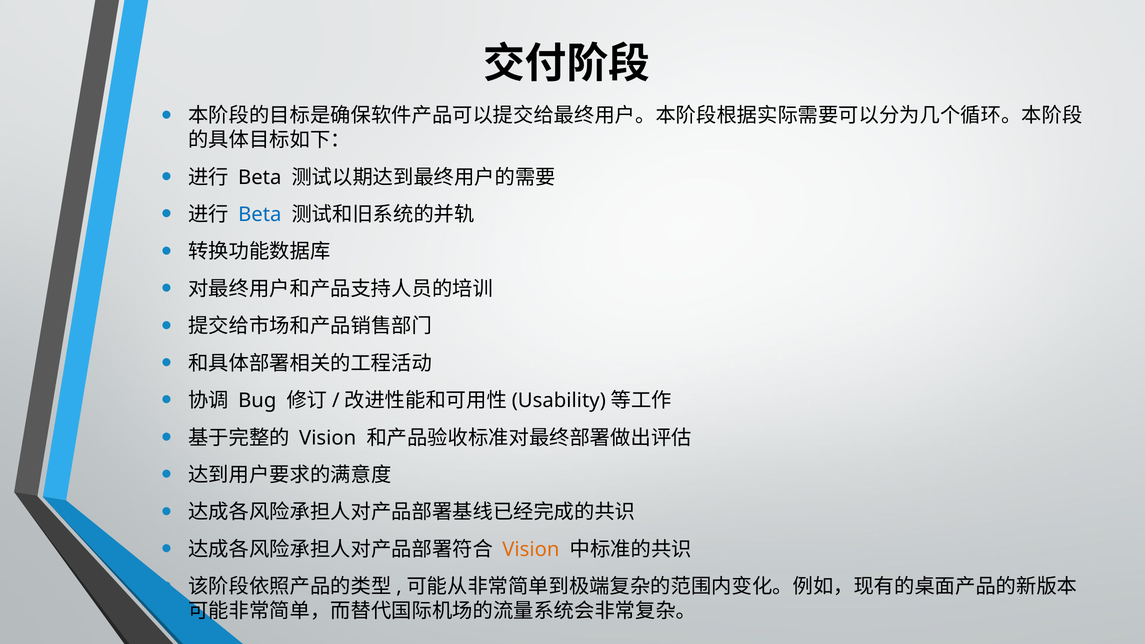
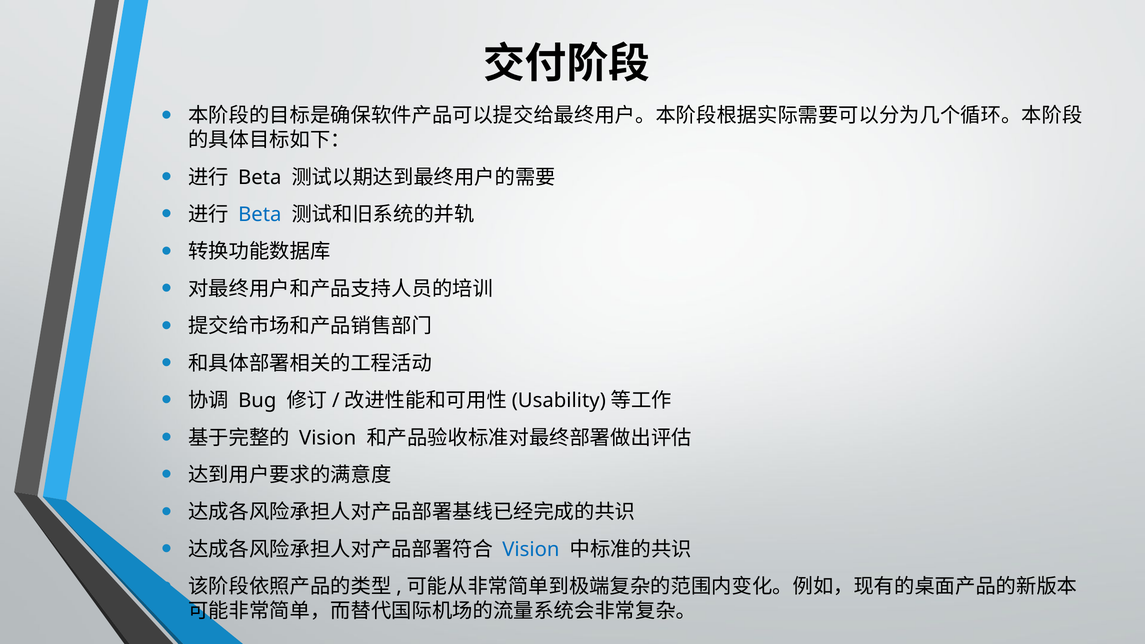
Vision at (531, 550) colour: orange -> blue
